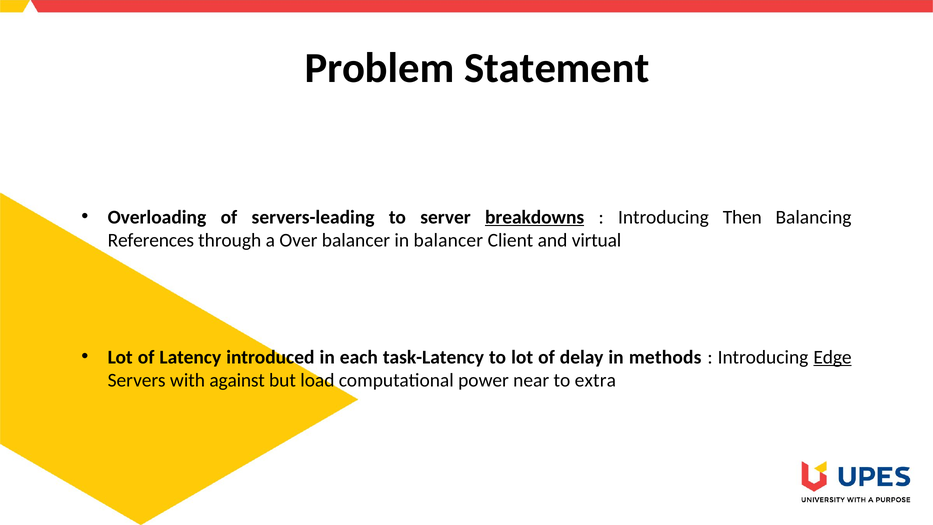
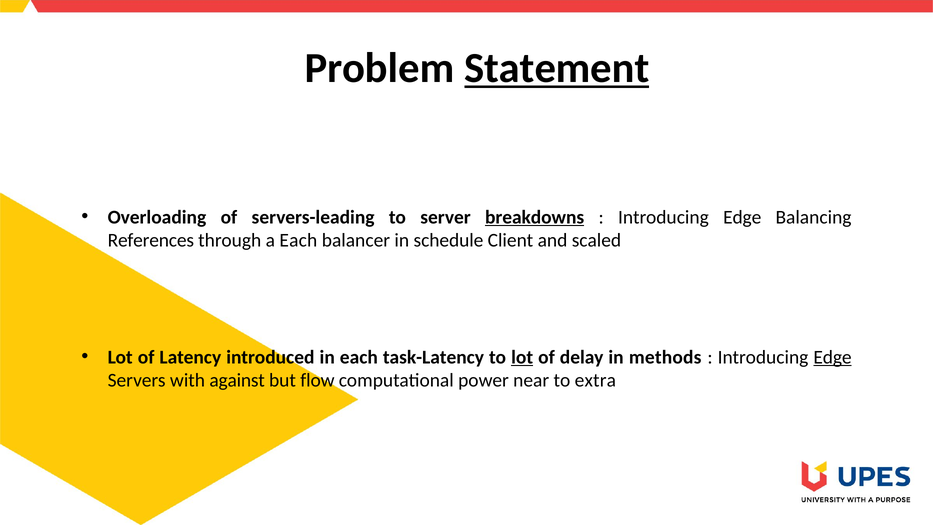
Statement underline: none -> present
Then at (742, 217): Then -> Edge
a Over: Over -> Each
in balancer: balancer -> schedule
virtual: virtual -> scaled
lot at (522, 357) underline: none -> present
load: load -> flow
